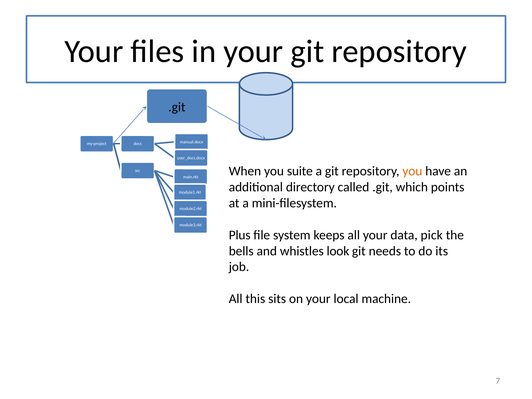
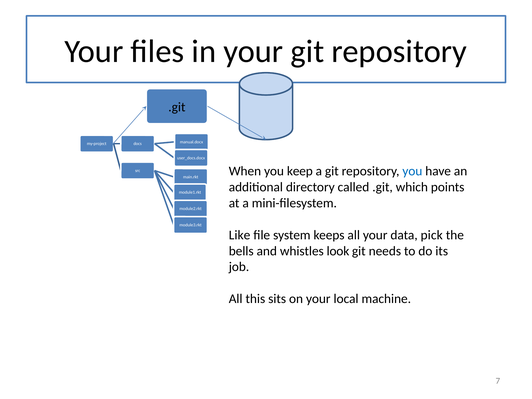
suite: suite -> keep
you at (412, 171) colour: orange -> blue
Plus: Plus -> Like
